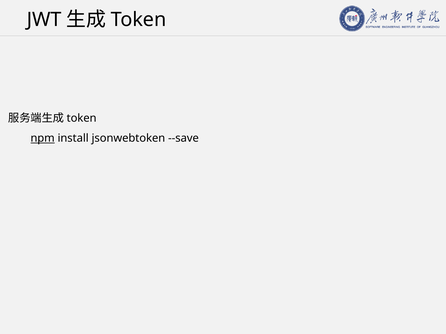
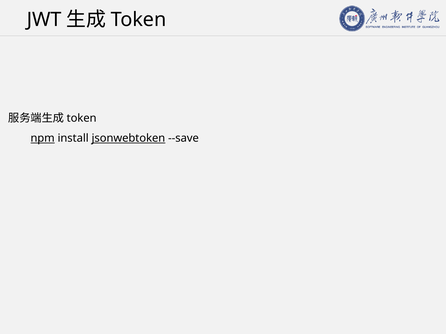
jsonwebtoken underline: none -> present
